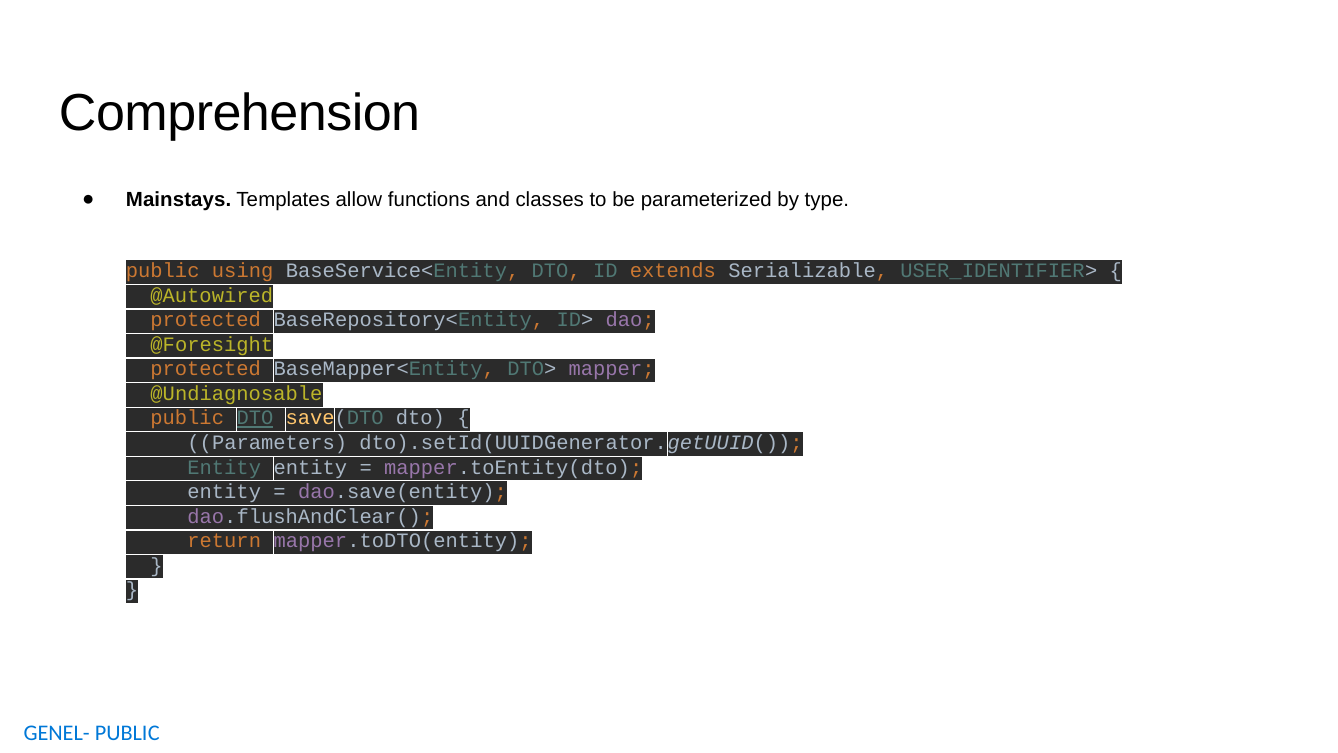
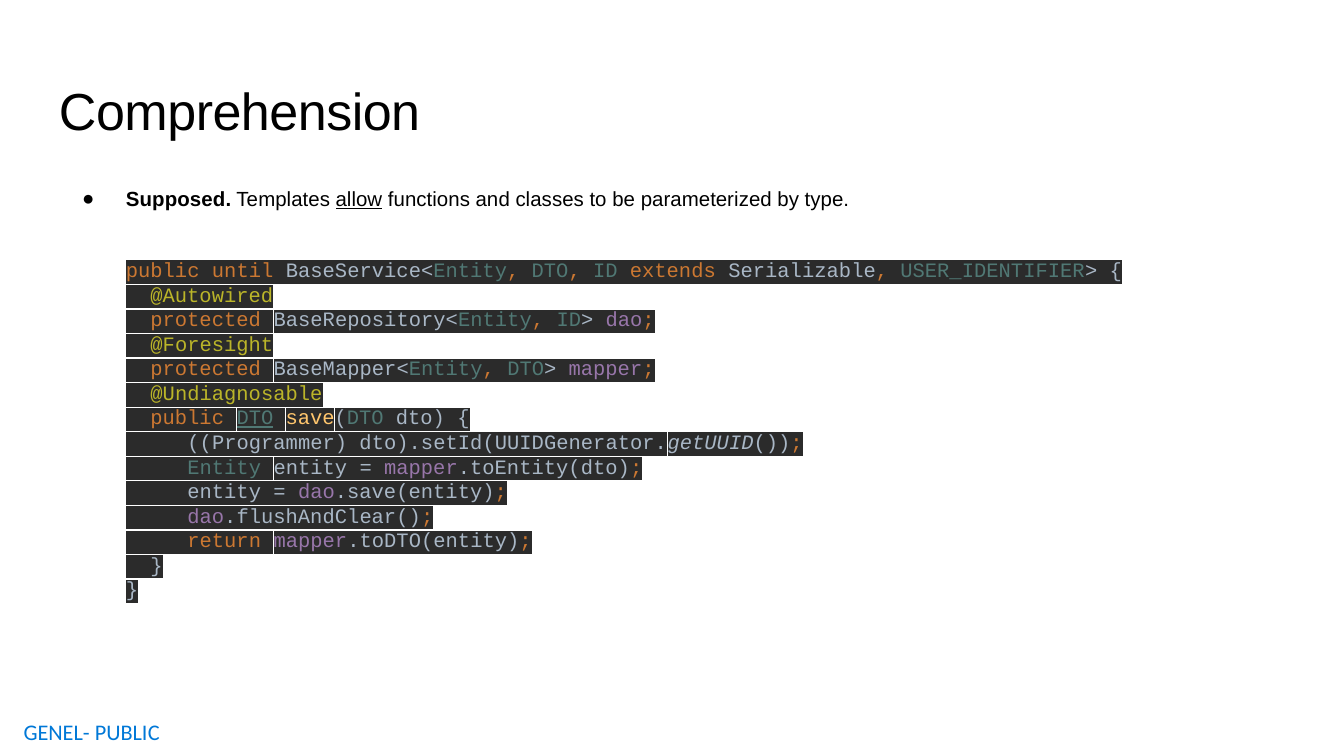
Mainstays: Mainstays -> Supposed
allow underline: none -> present
using: using -> until
Parameters: Parameters -> Programmer
